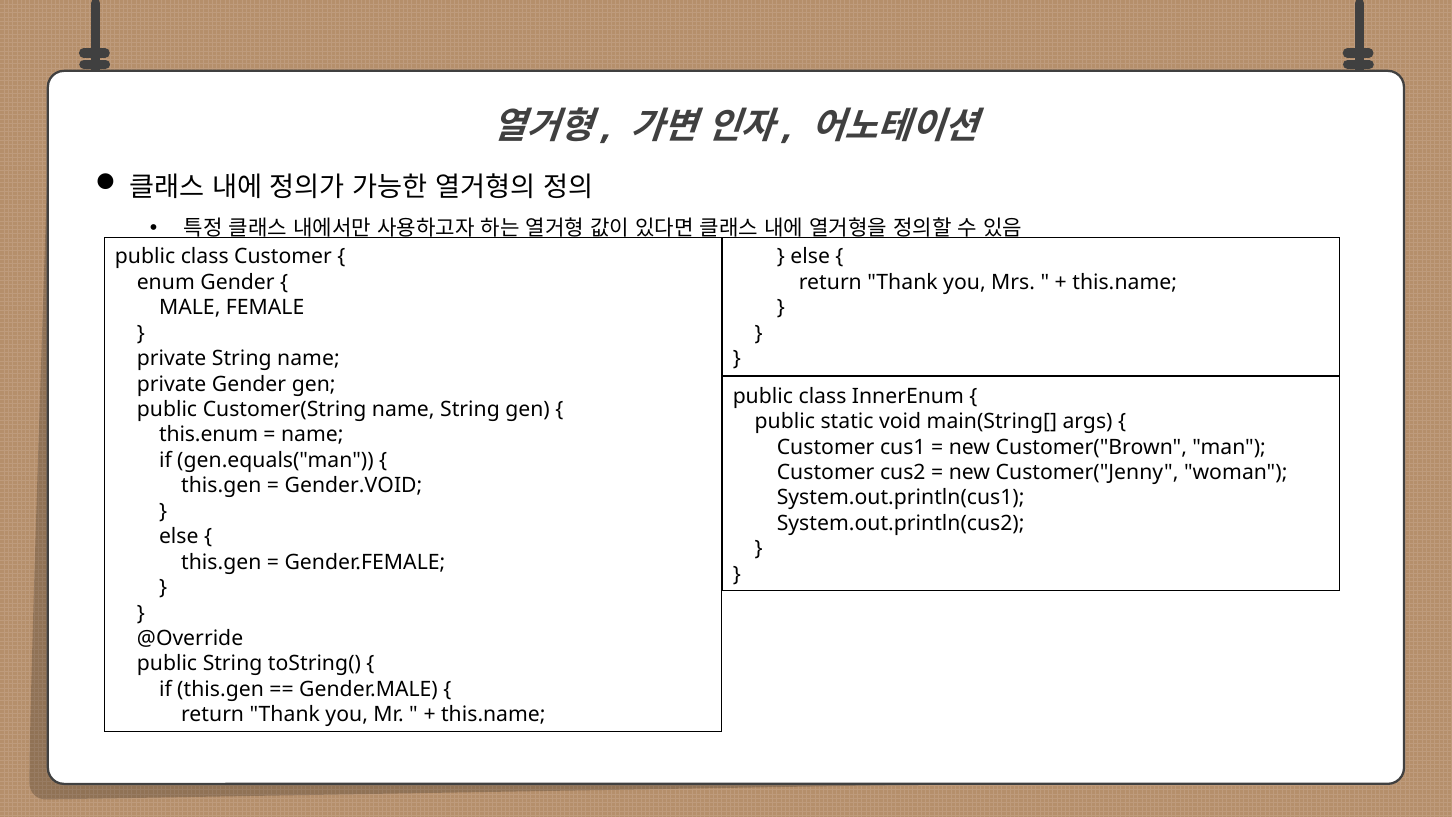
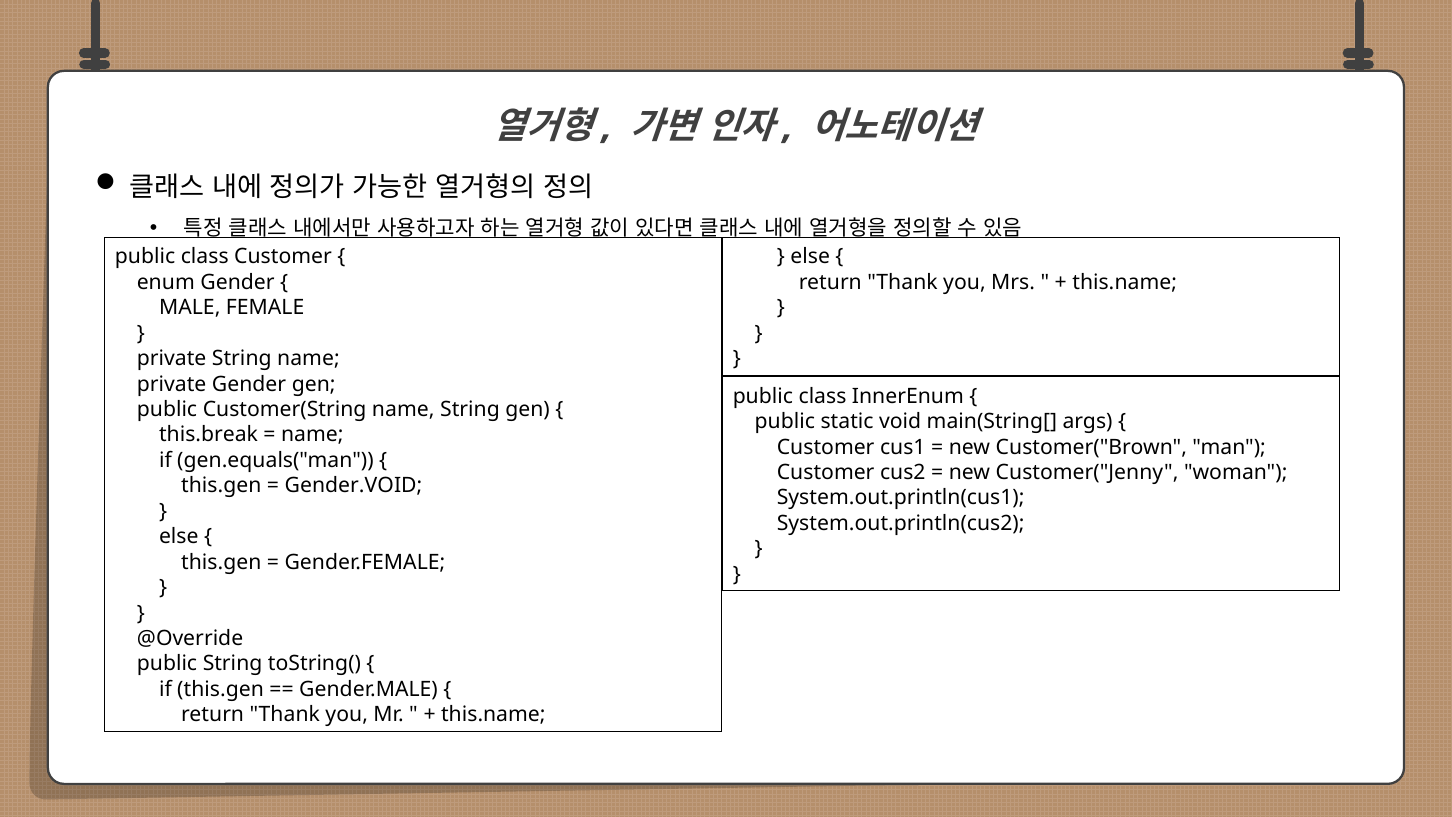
this.enum: this.enum -> this.break
